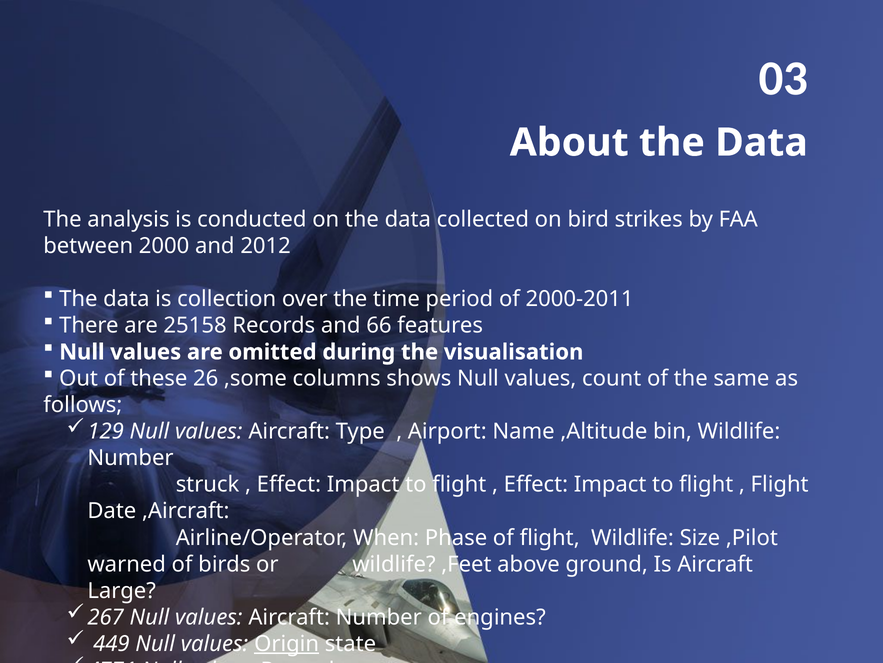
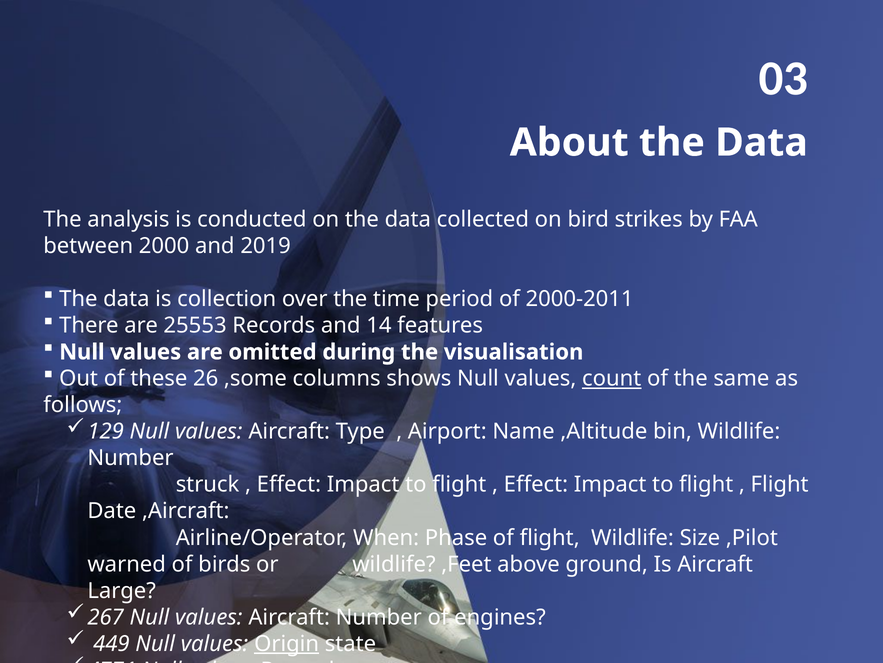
2012: 2012 -> 2019
25158: 25158 -> 25553
66: 66 -> 14
count underline: none -> present
